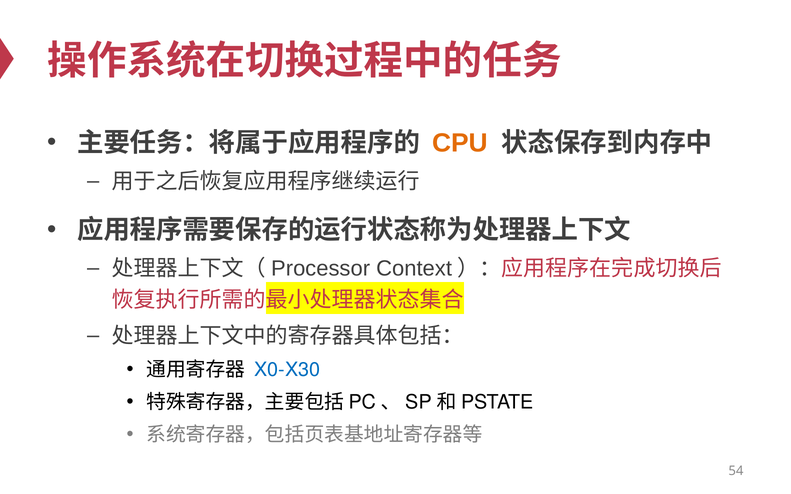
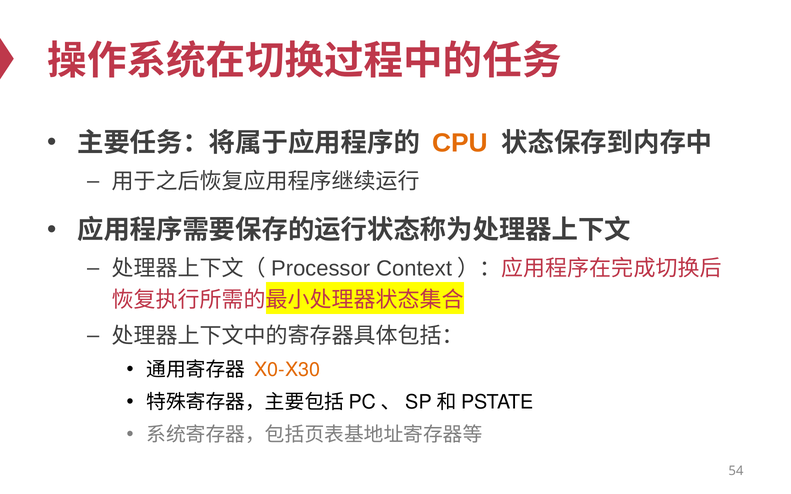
X0-X30 colour: blue -> orange
